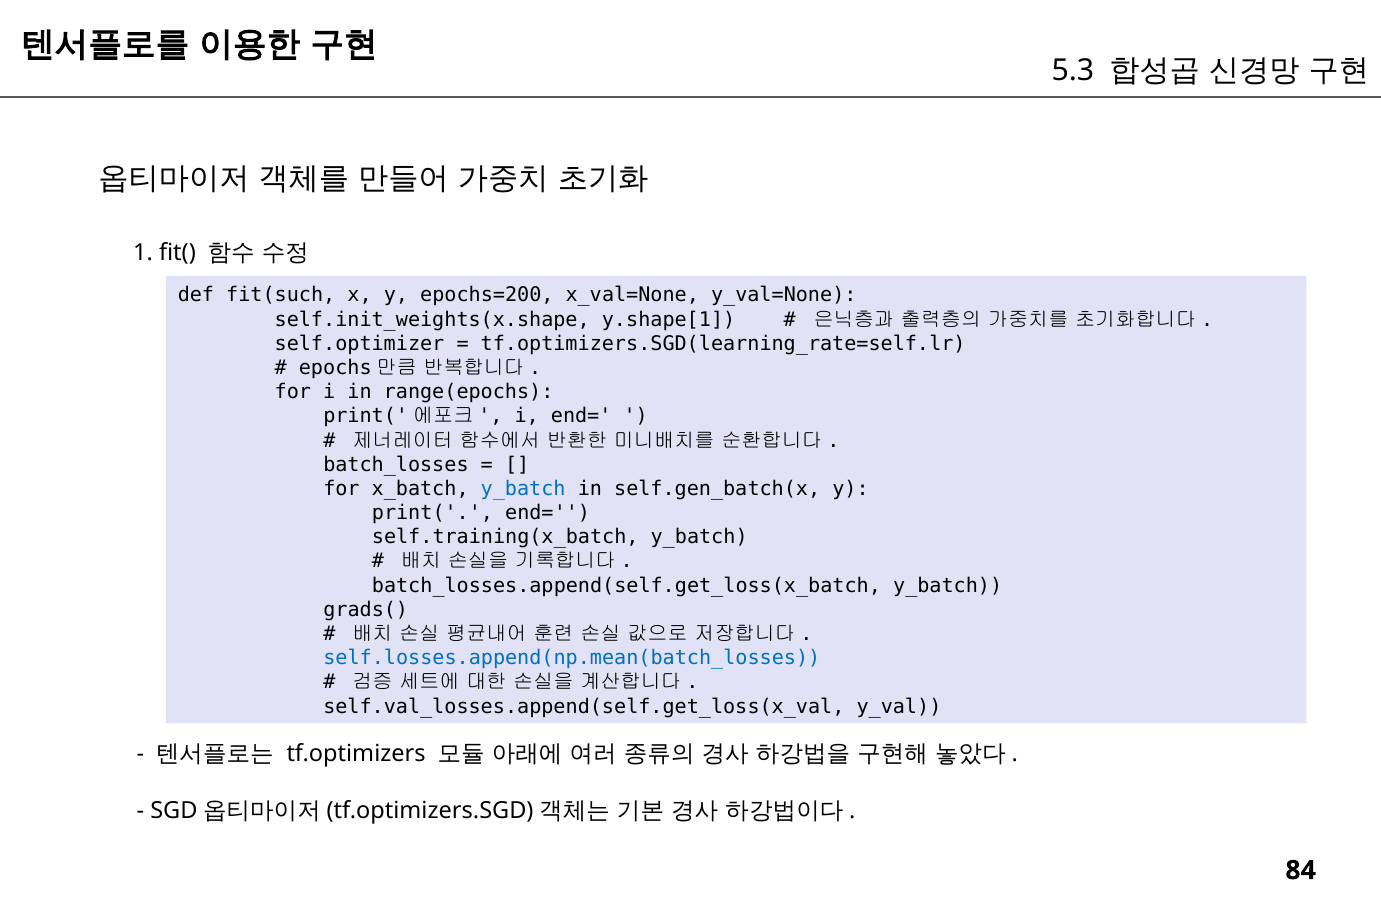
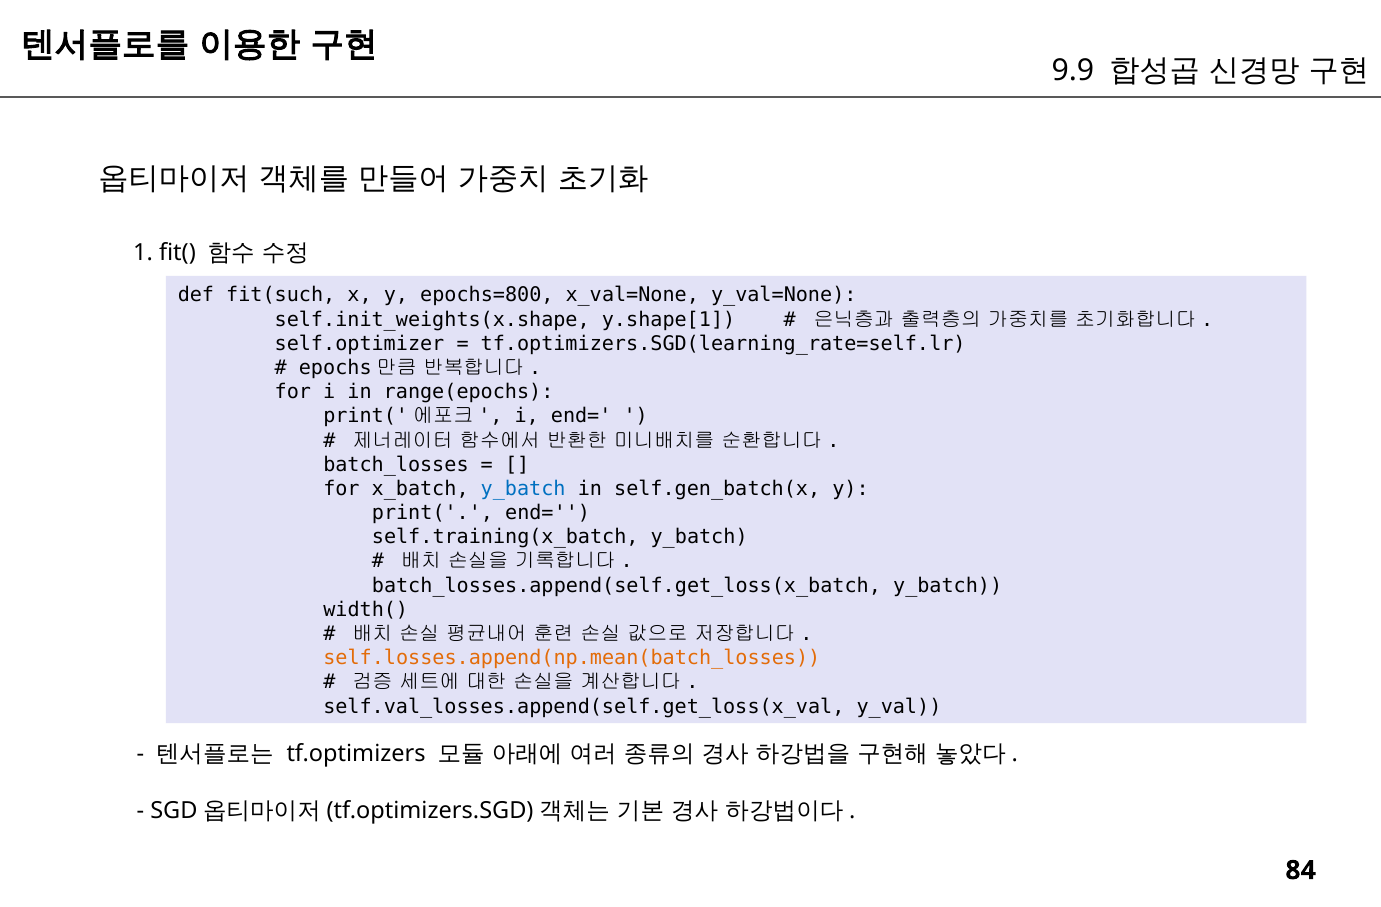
5.3: 5.3 -> 9.9
epochs=200: epochs=200 -> epochs=800
grads(: grads( -> width(
self.losses.append(np.mean(batch_losses colour: blue -> orange
